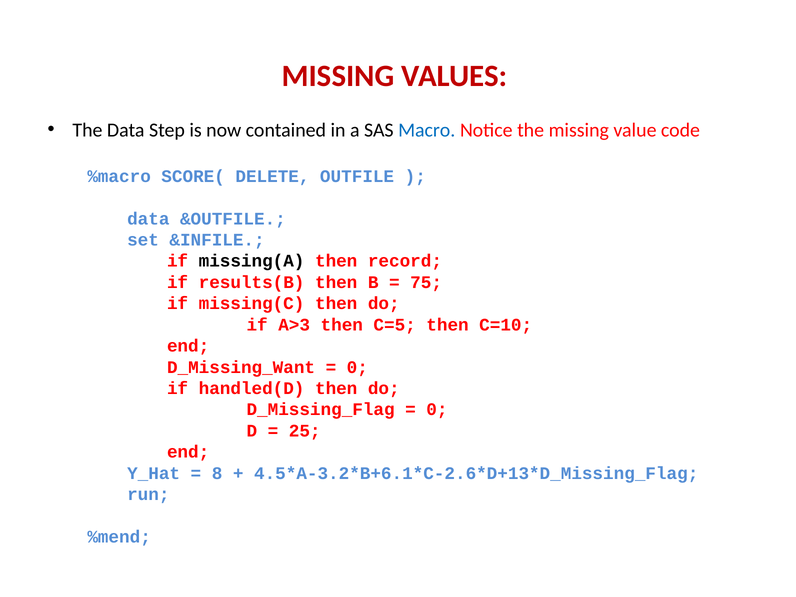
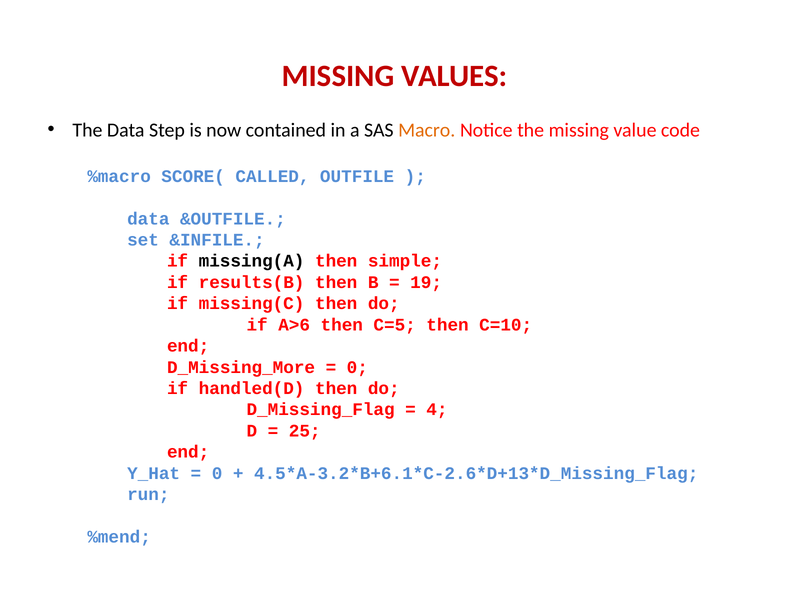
Macro colour: blue -> orange
DELETE: DELETE -> CALLED
record: record -> simple
75: 75 -> 19
A>3: A>3 -> A>6
D_Missing_Want: D_Missing_Want -> D_Missing_More
0 at (437, 410): 0 -> 4
8 at (217, 473): 8 -> 0
